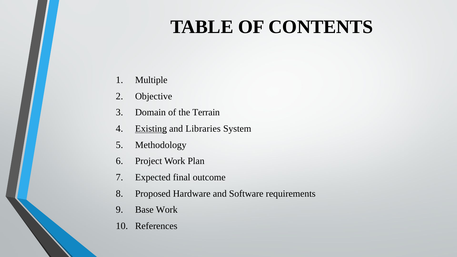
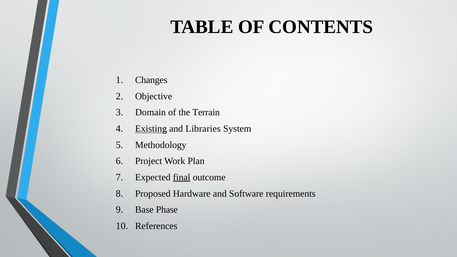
Multiple: Multiple -> Changes
final underline: none -> present
Base Work: Work -> Phase
